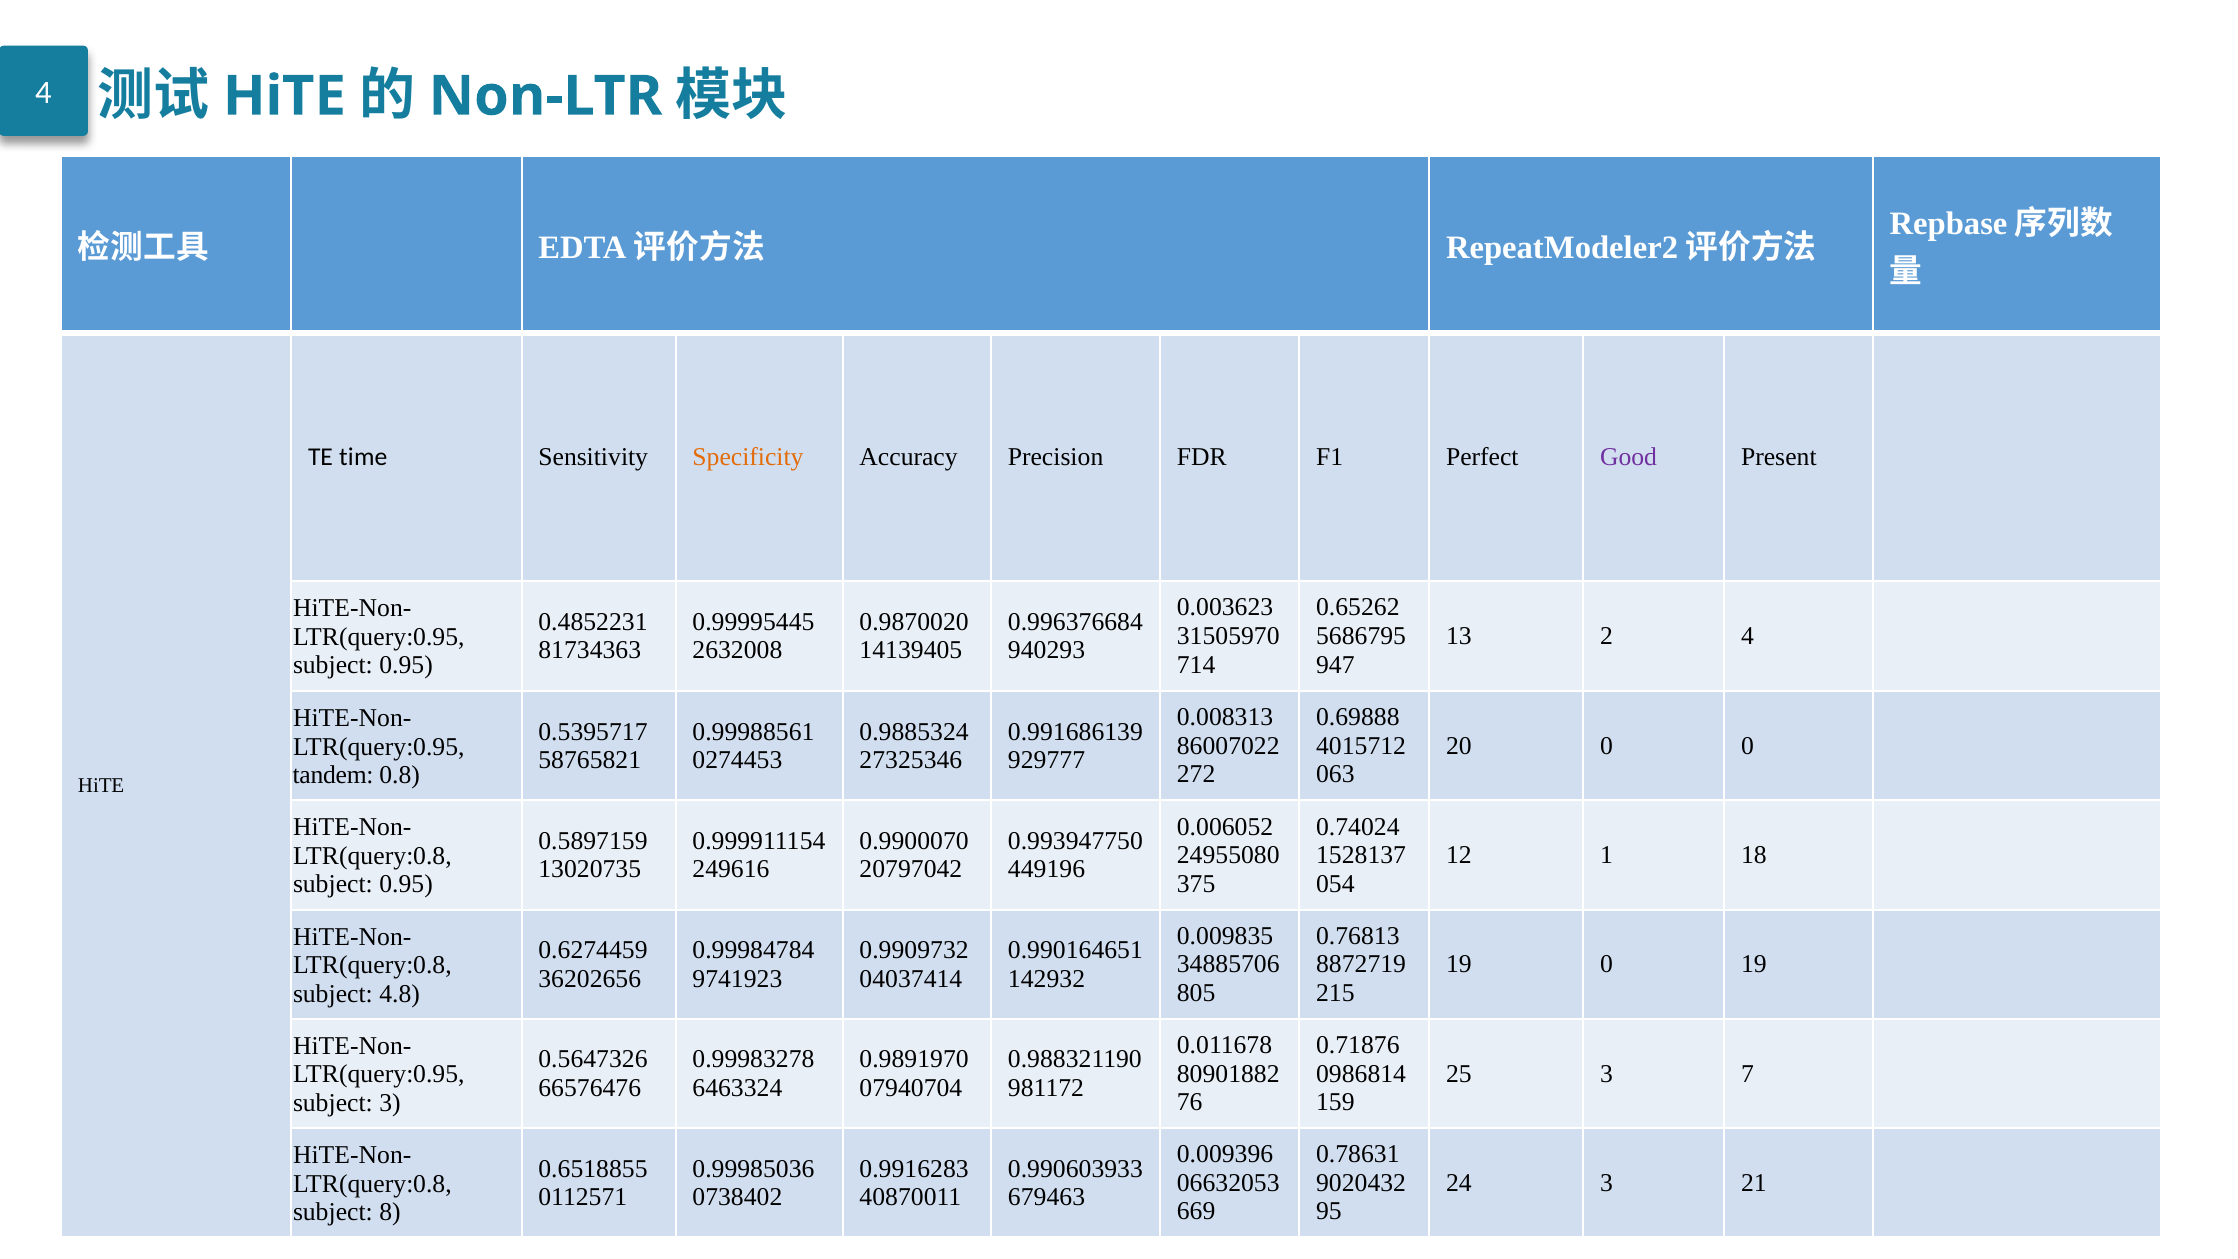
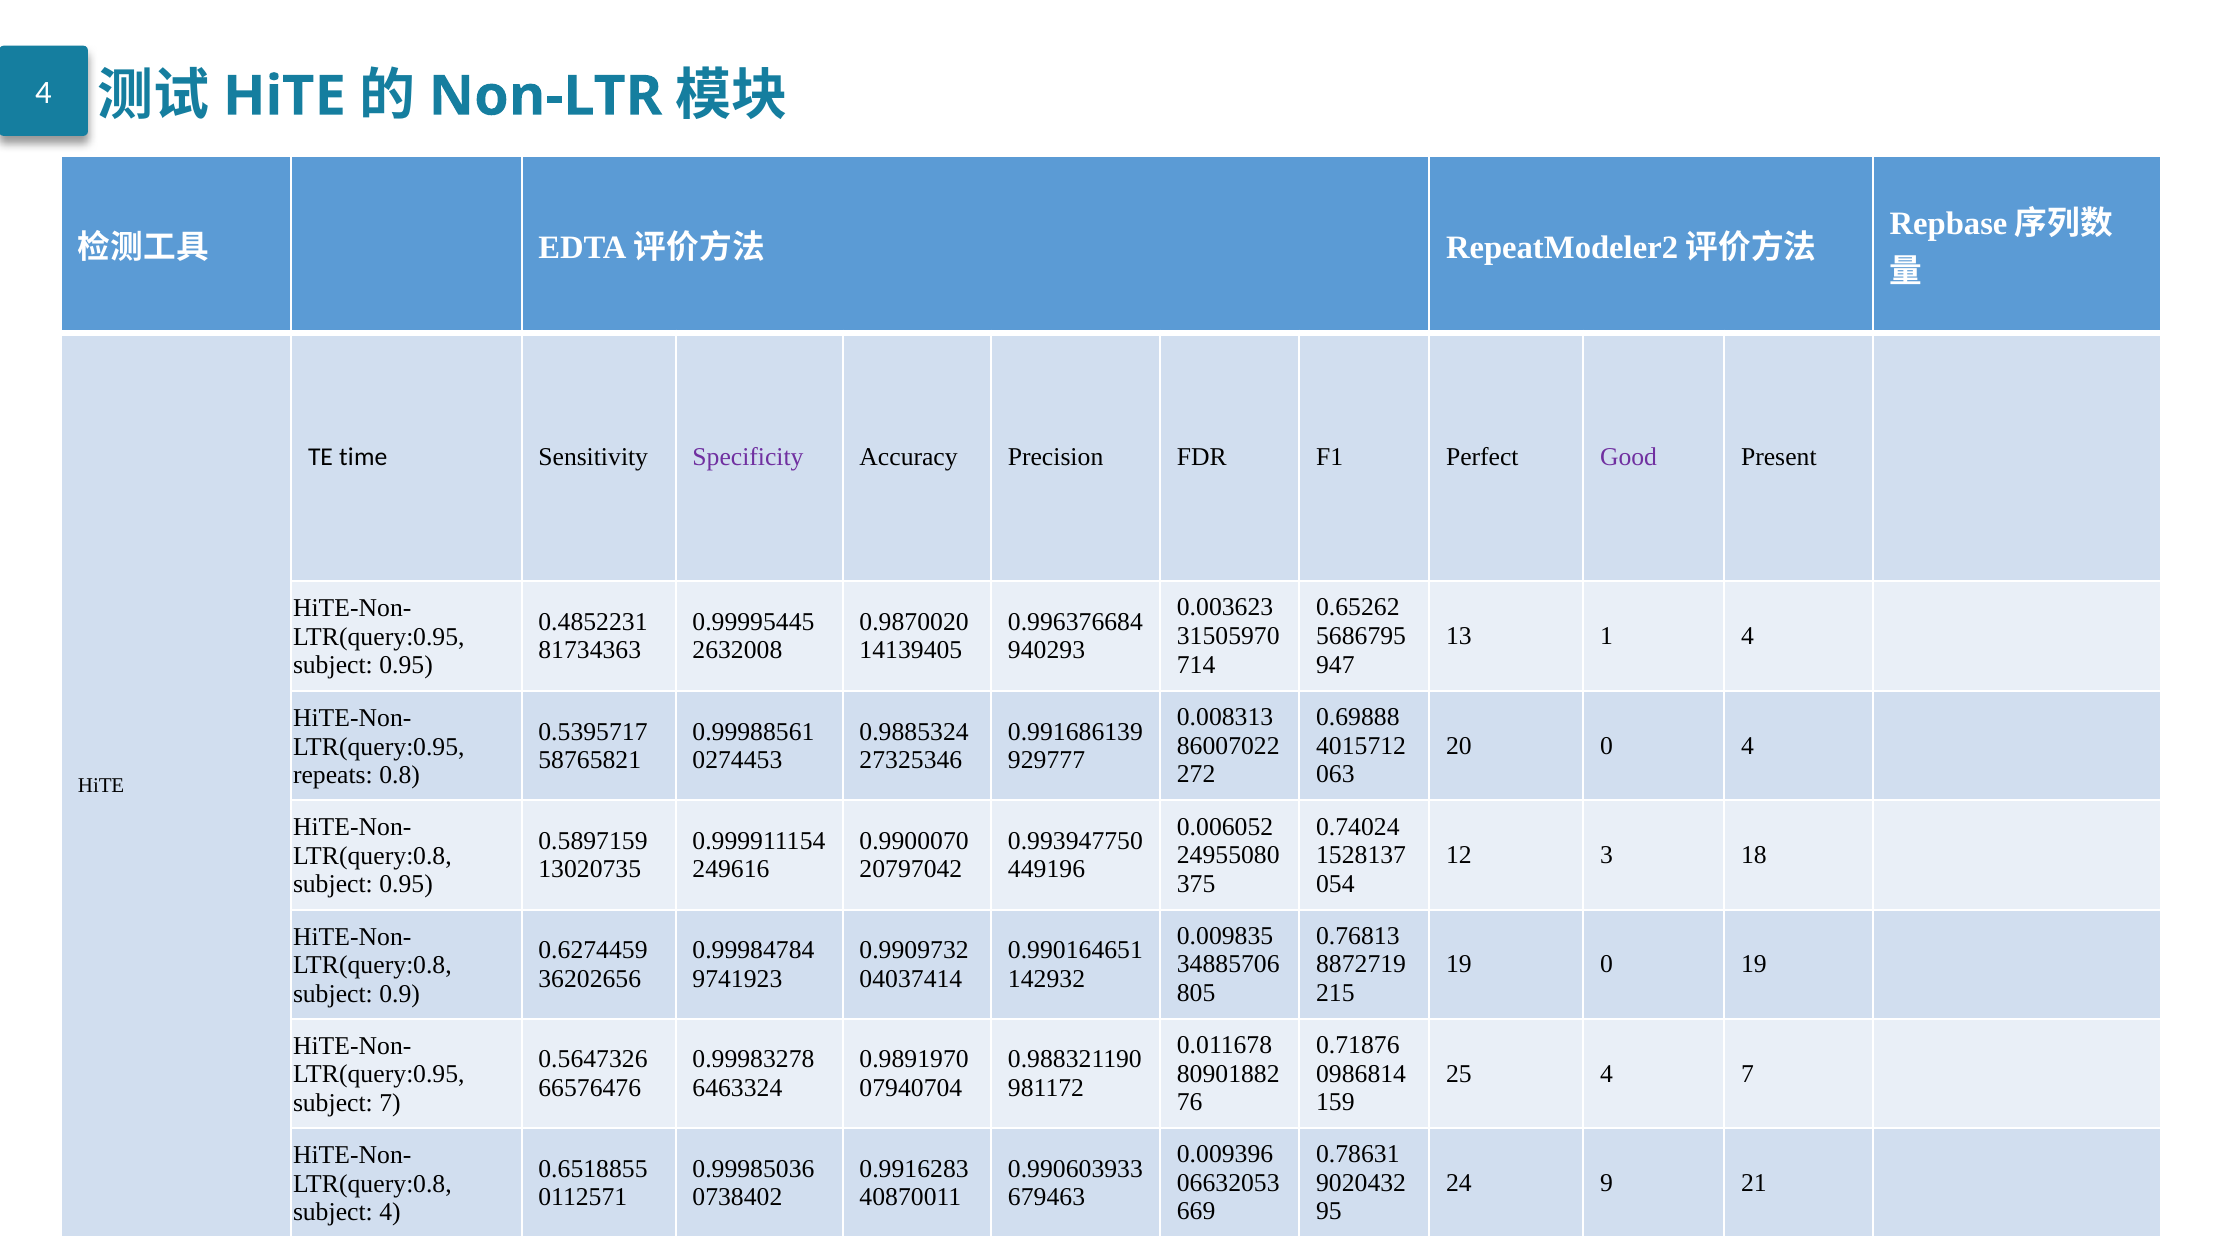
Specificity colour: orange -> purple
2: 2 -> 1
0 0: 0 -> 4
tandem: tandem -> repeats
1: 1 -> 3
4.8: 4.8 -> 0.9
25 3: 3 -> 4
subject 3: 3 -> 7
24 3: 3 -> 9
subject 8: 8 -> 4
